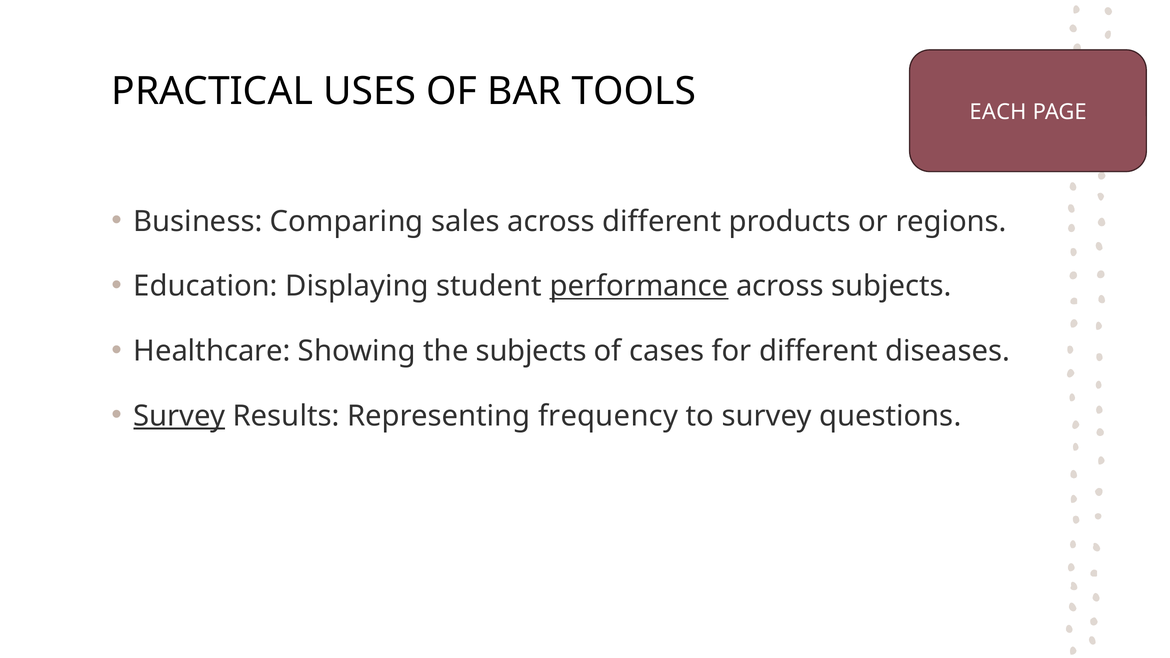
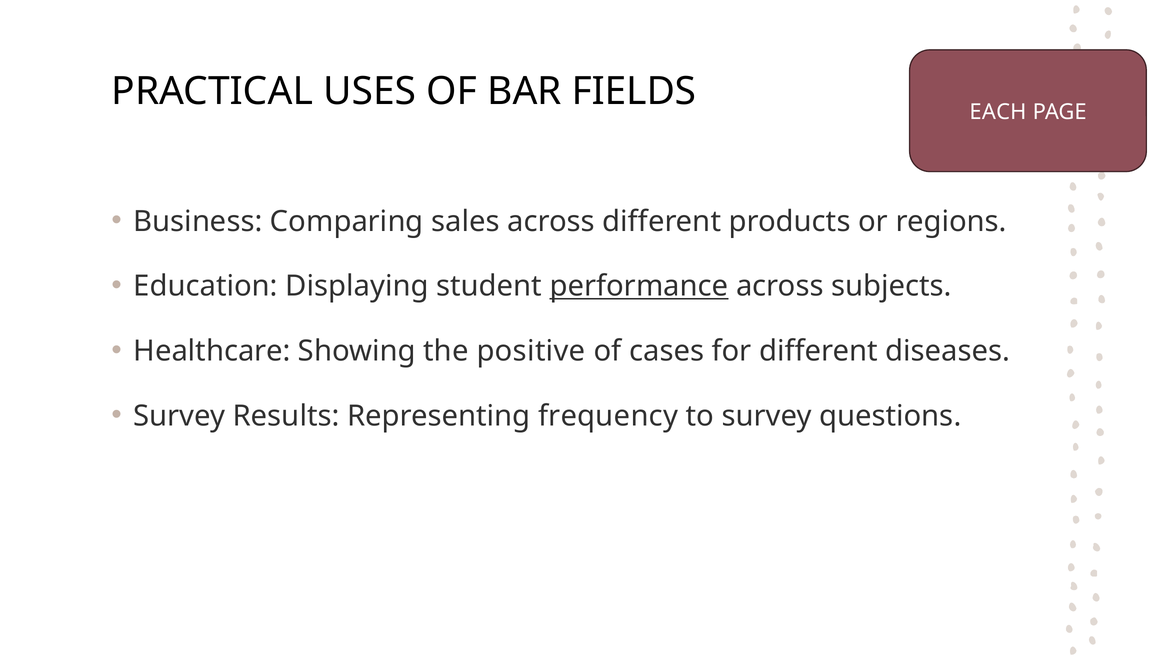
TOOLS: TOOLS -> FIELDS
the subjects: subjects -> positive
Survey at (179, 416) underline: present -> none
